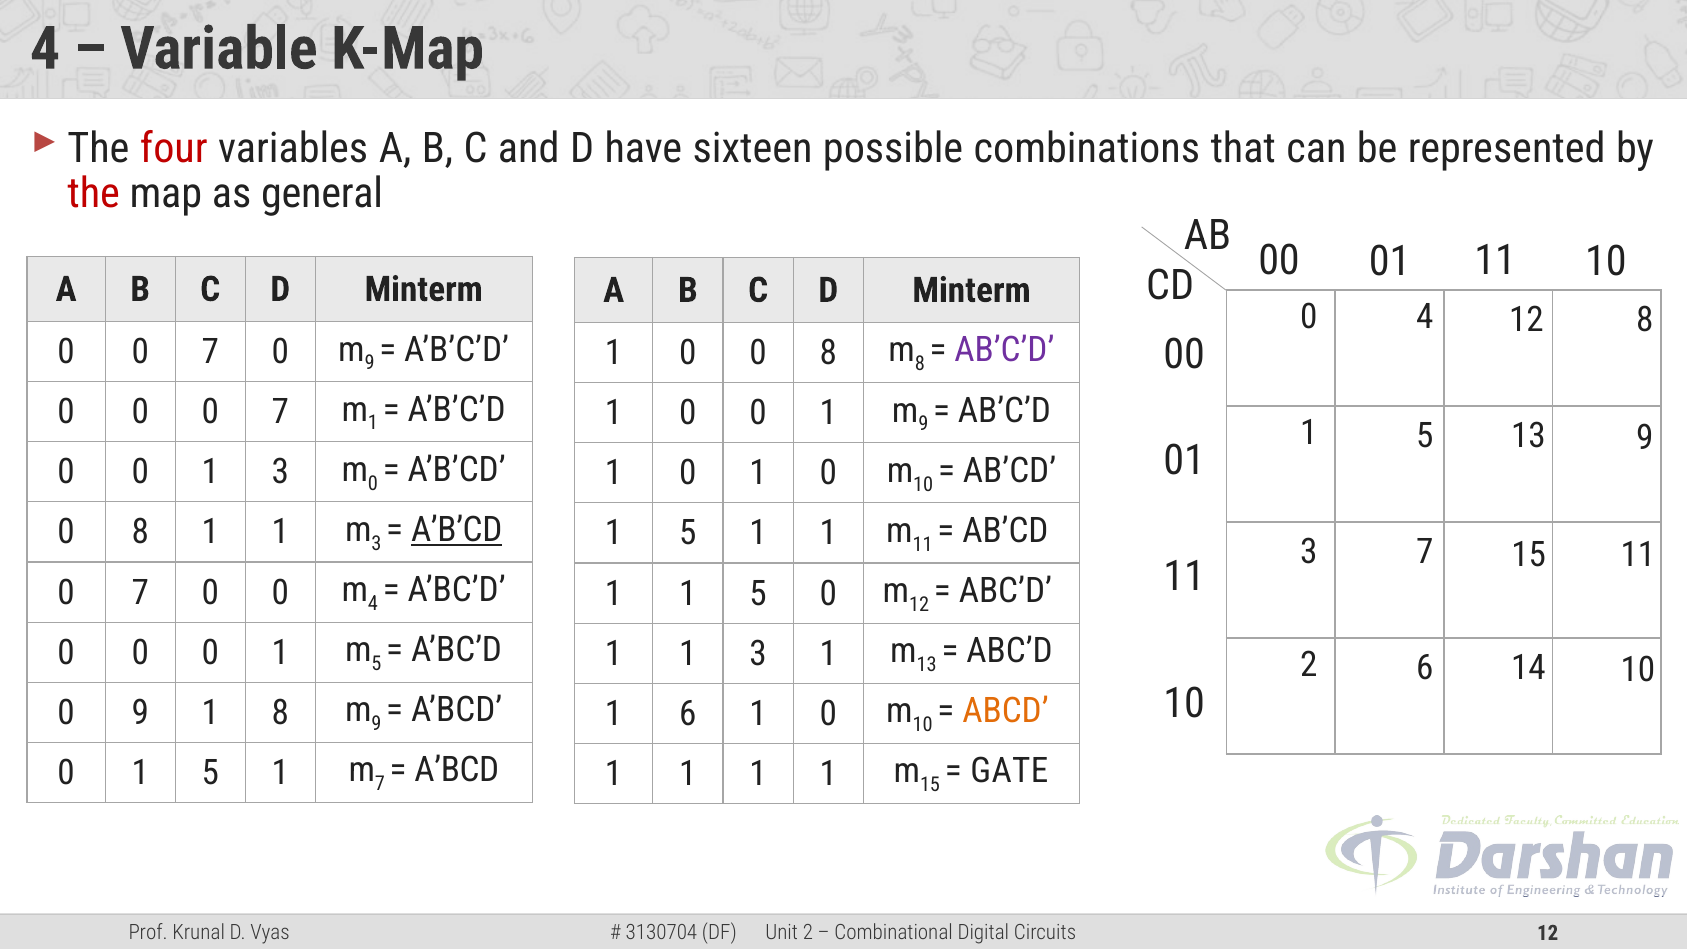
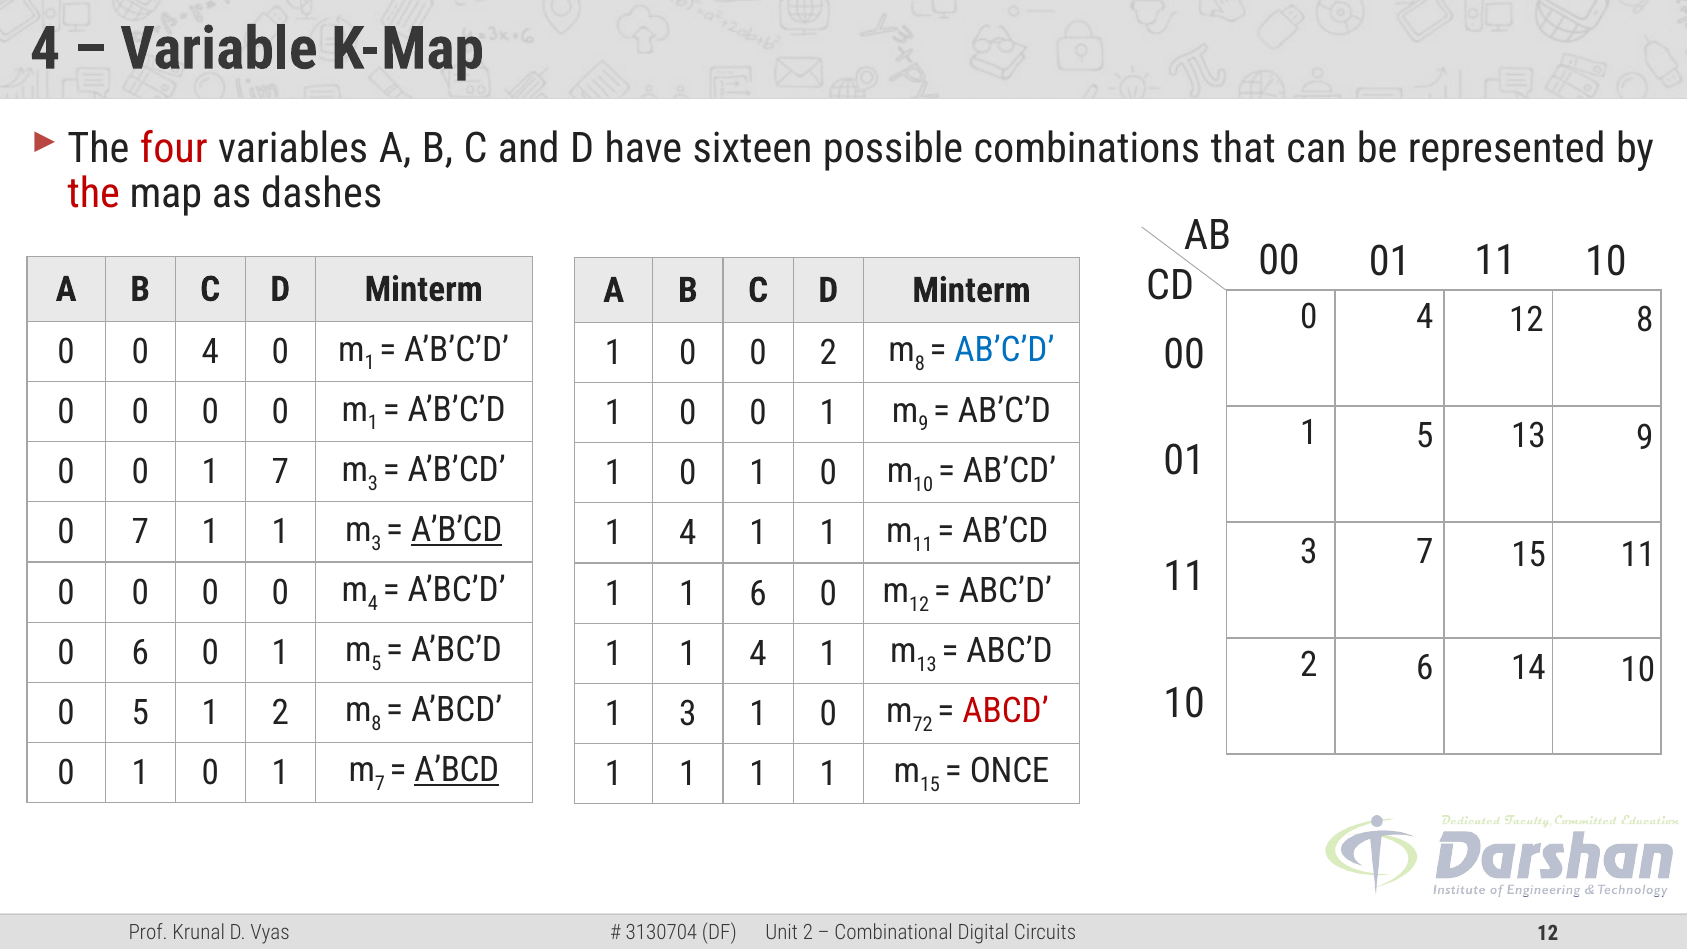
general: general -> dashes
7 at (210, 352): 7 -> 4
9 at (370, 363): 9 -> 1
0 0 8: 8 -> 2
AB’C’D at (1004, 350) colour: purple -> blue
7 at (280, 412): 7 -> 0
0 1 3: 3 -> 7
0 at (373, 483): 0 -> 3
8 at (140, 532): 8 -> 7
5 at (688, 533): 5 -> 4
7 at (140, 592): 7 -> 0
1 1 5: 5 -> 6
0 at (140, 653): 0 -> 6
1 1 3: 3 -> 4
0 9: 9 -> 5
8 at (280, 713): 8 -> 2
9 at (376, 724): 9 -> 8
1 6: 6 -> 3
10 at (923, 725): 10 -> 72
ABCD colour: orange -> red
5 at (210, 773): 5 -> 0
A’BCD at (457, 770) underline: none -> present
GATE: GATE -> ONCE
